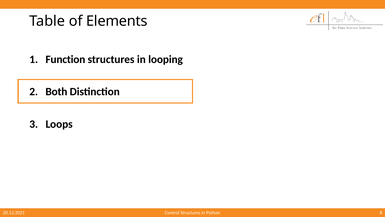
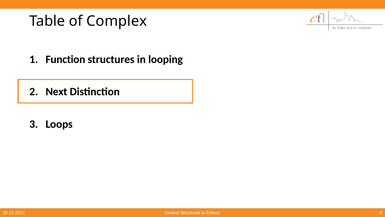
Elements: Elements -> Complex
Both: Both -> Next
